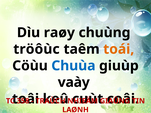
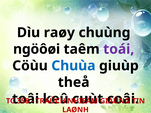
tröôùc: tröôùc -> ngöôøi
toái colour: orange -> purple
vaày: vaày -> theå
